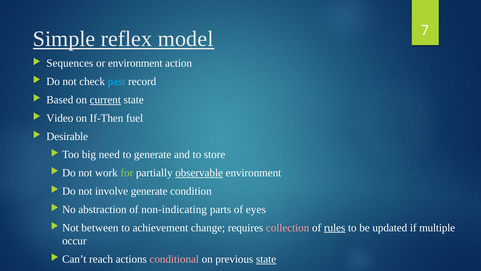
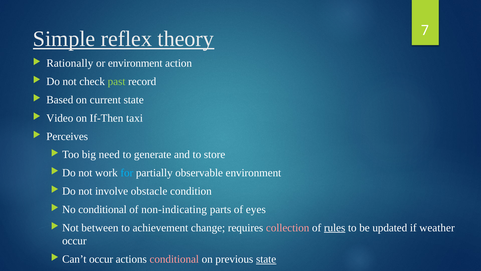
model: model -> theory
Sequences: Sequences -> Rationally
past colour: light blue -> light green
current underline: present -> none
fuel: fuel -> taxi
Desirable: Desirable -> Perceives
for colour: light green -> light blue
observable underline: present -> none
involve generate: generate -> obstacle
No abstraction: abstraction -> conditional
multiple: multiple -> weather
Can’t reach: reach -> occur
